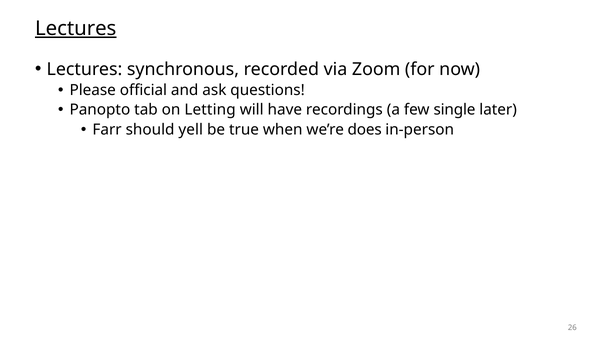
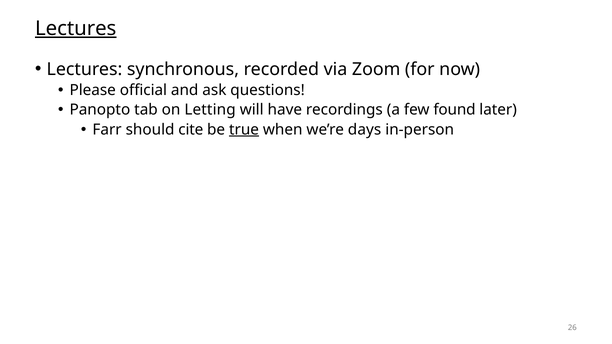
single: single -> found
yell: yell -> cite
true underline: none -> present
does: does -> days
